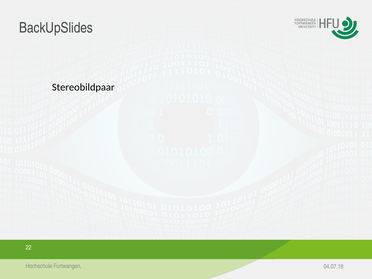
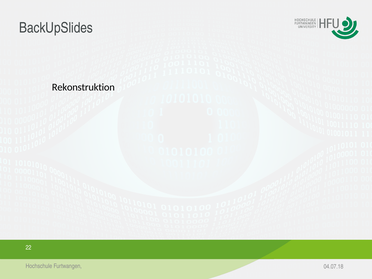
Stereobildpaar: Stereobildpaar -> Rekonstruktion
